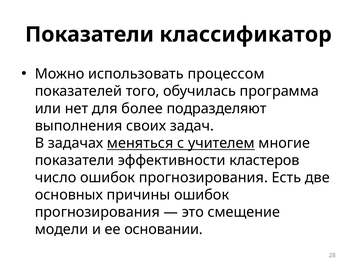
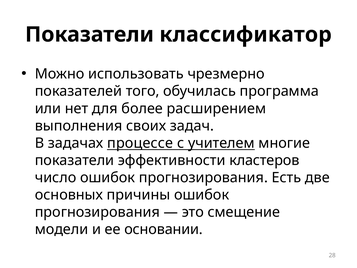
процессом: процессом -> чрезмерно
подразделяют: подразделяют -> расширением
меняться: меняться -> процессе
